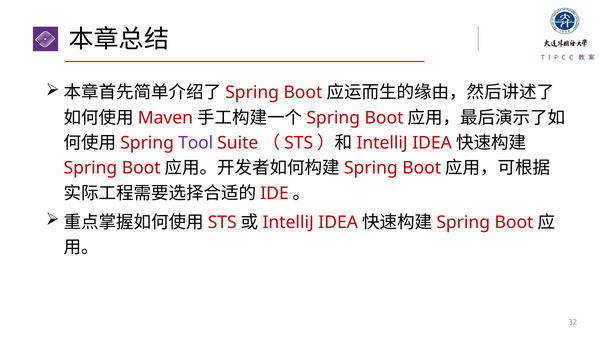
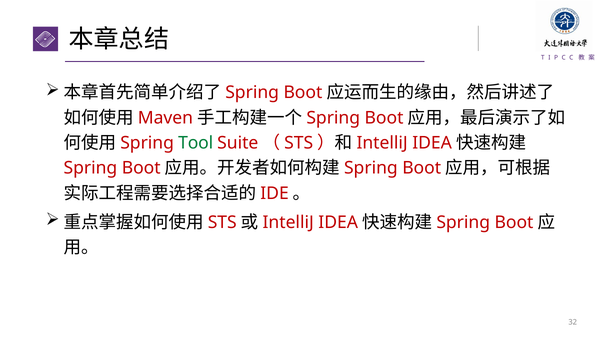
Tool colour: purple -> green
